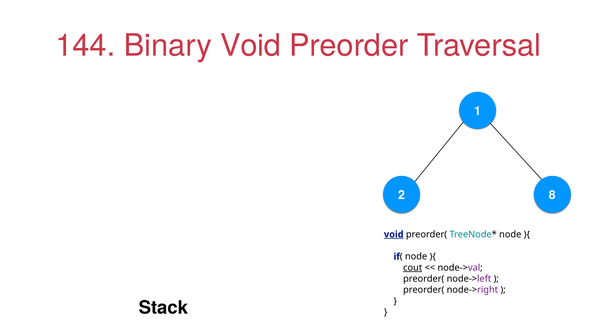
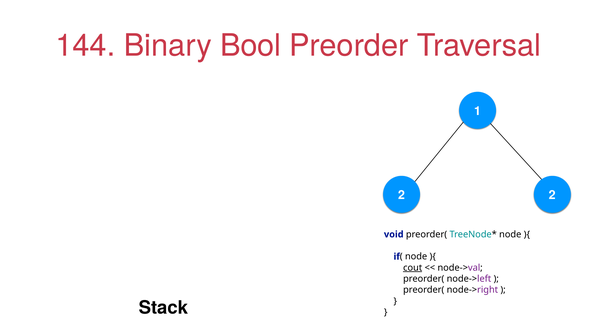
Binary Void: Void -> Bool
2 8: 8 -> 2
void at (394, 234) underline: present -> none
